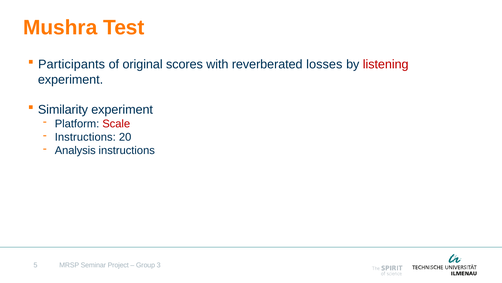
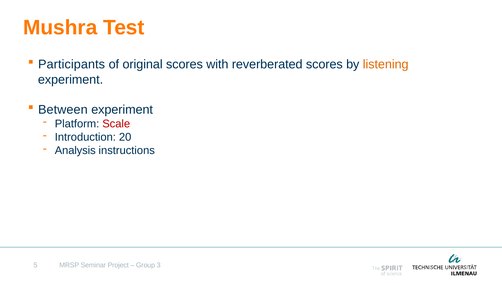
reverberated losses: losses -> scores
listening colour: red -> orange
Similarity: Similarity -> Between
Instructions at (85, 137): Instructions -> Introduction
